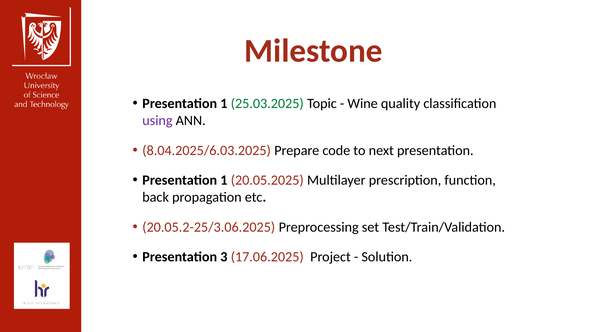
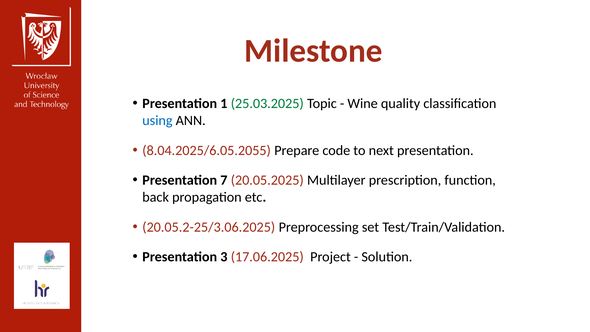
using colour: purple -> blue
8.04.2025/6.03.2025: 8.04.2025/6.03.2025 -> 8.04.2025/6.05.2055
1 at (224, 180): 1 -> 7
